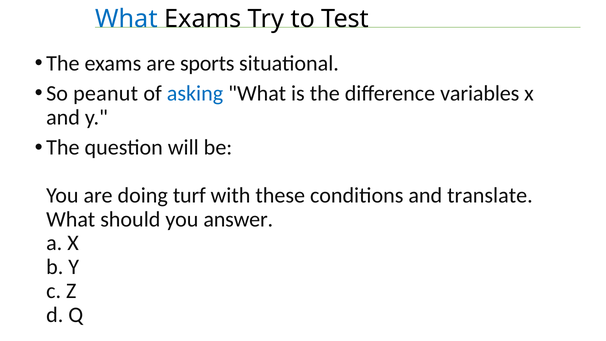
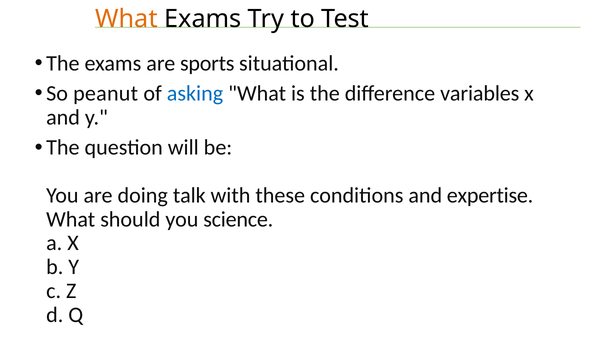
What at (127, 19) colour: blue -> orange
turf: turf -> talk
translate: translate -> expertise
answer: answer -> science
